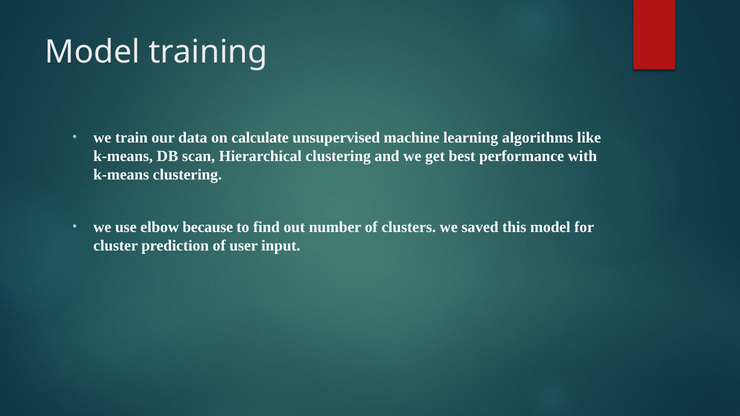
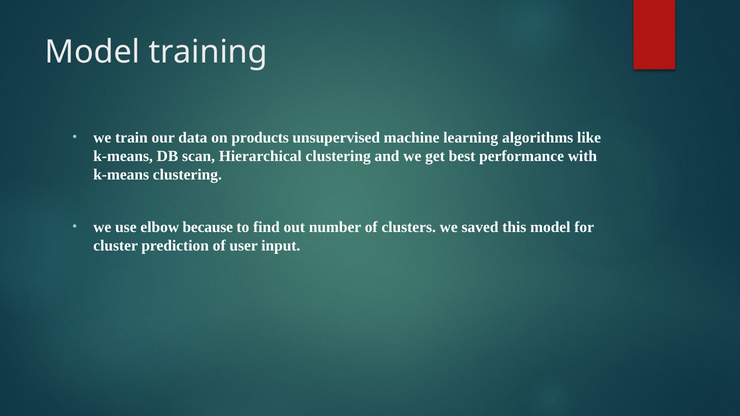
calculate: calculate -> products
